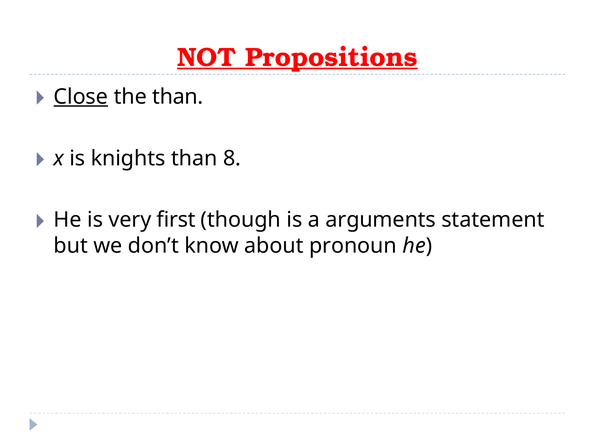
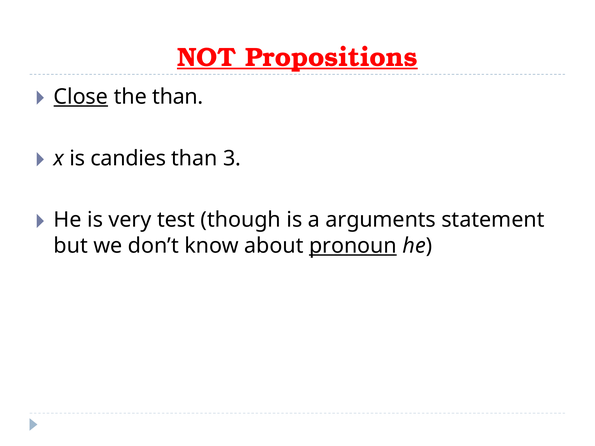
knights: knights -> candies
8: 8 -> 3
first: first -> test
pronoun underline: none -> present
